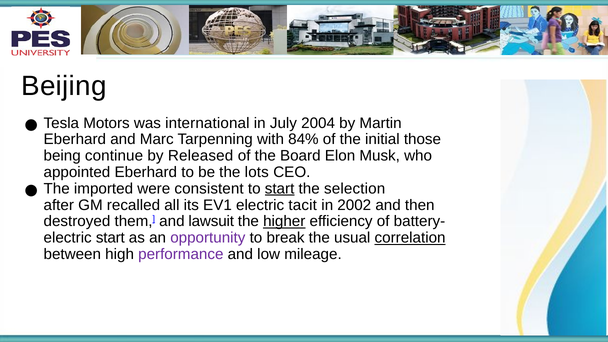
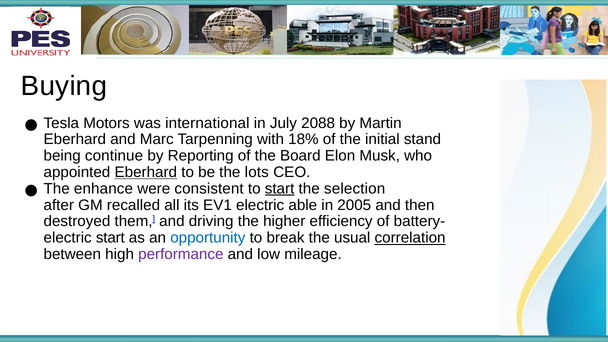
Beijing: Beijing -> Buying
2004: 2004 -> 2088
84%: 84% -> 18%
those: those -> stand
Released: Released -> Reporting
Eberhard at (146, 172) underline: none -> present
imported: imported -> enhance
tacit: tacit -> able
2002: 2002 -> 2005
lawsuit: lawsuit -> driving
higher underline: present -> none
opportunity colour: purple -> blue
